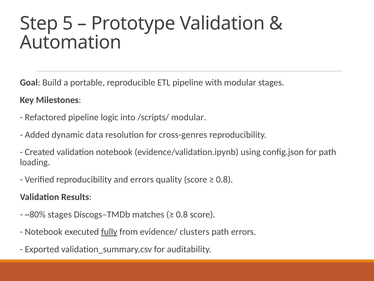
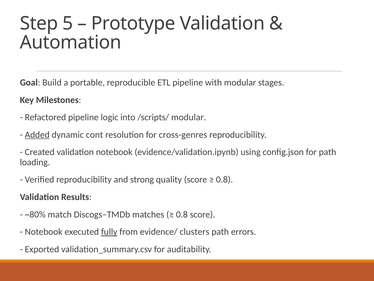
Added underline: none -> present
data: data -> cont
and errors: errors -> strong
~80% stages: stages -> match
